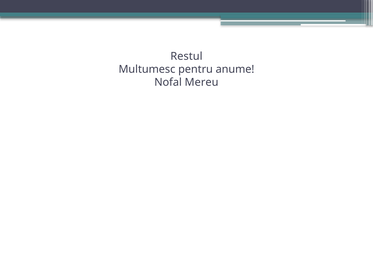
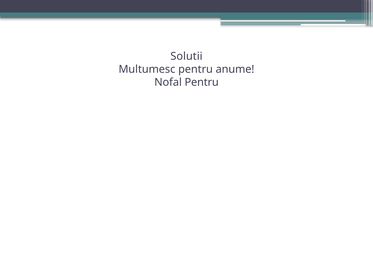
Restul: Restul -> Solutii
Nofal Mereu: Mereu -> Pentru
